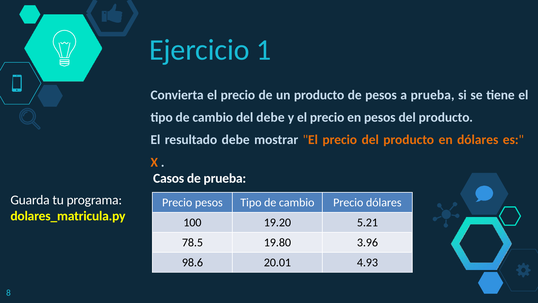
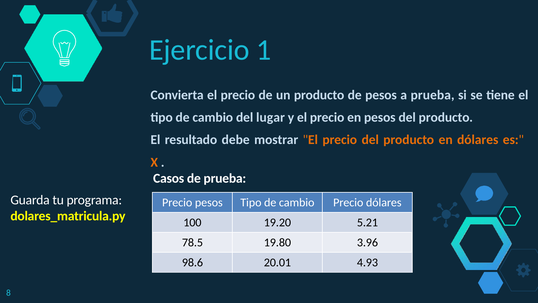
del debe: debe -> lugar
